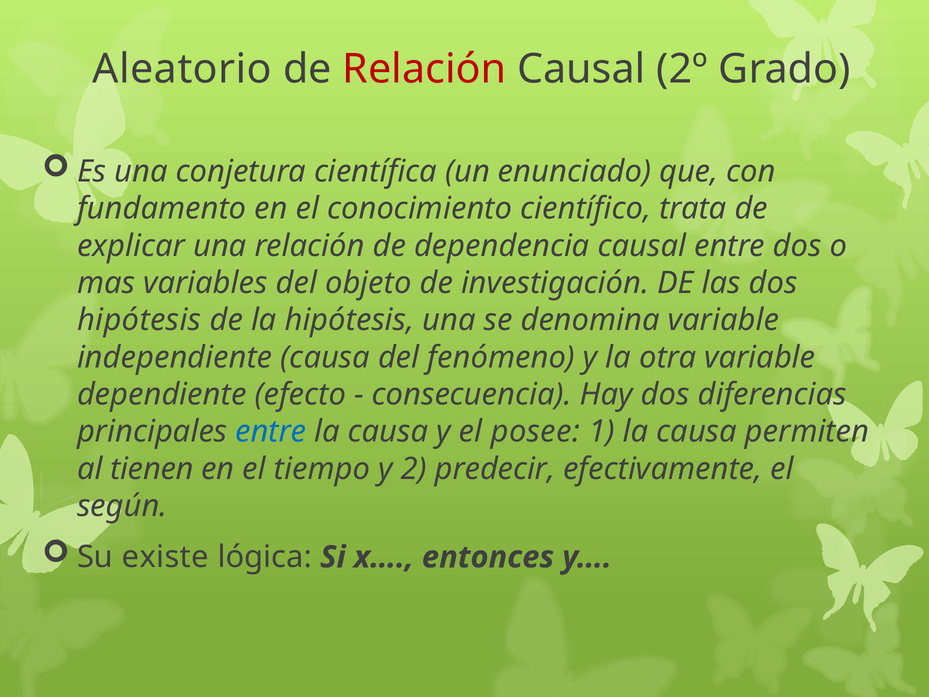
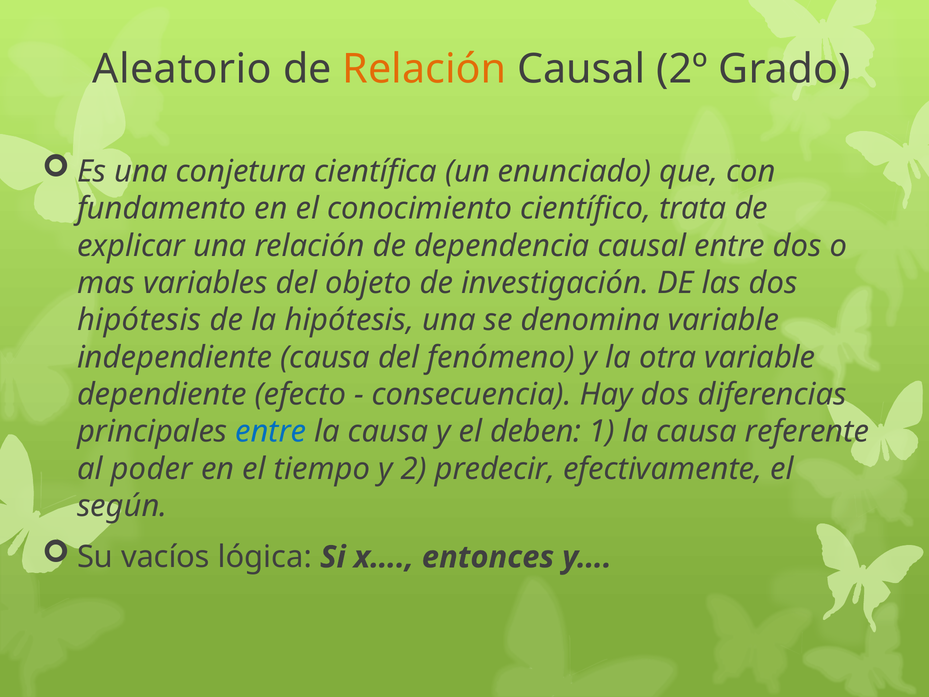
Relación at (424, 69) colour: red -> orange
posee: posee -> deben
permiten: permiten -> referente
tienen: tienen -> poder
existe: existe -> vacíos
